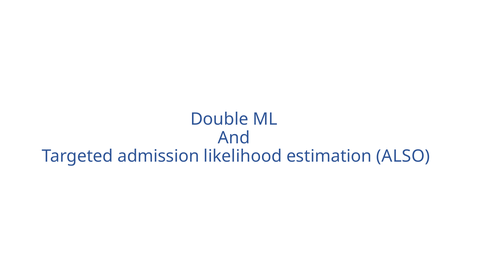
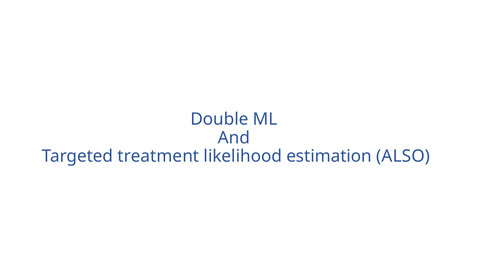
admission: admission -> treatment
